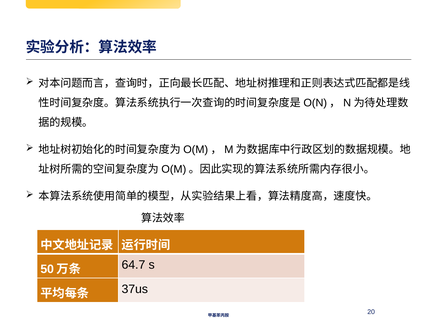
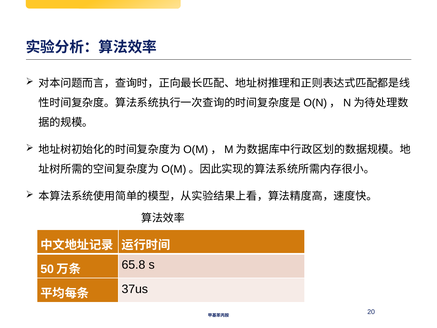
64.7: 64.7 -> 65.8
